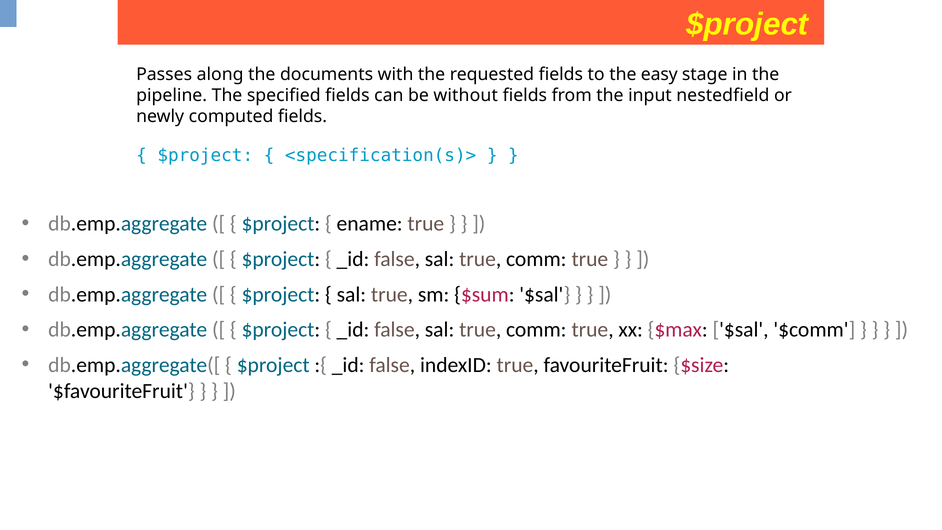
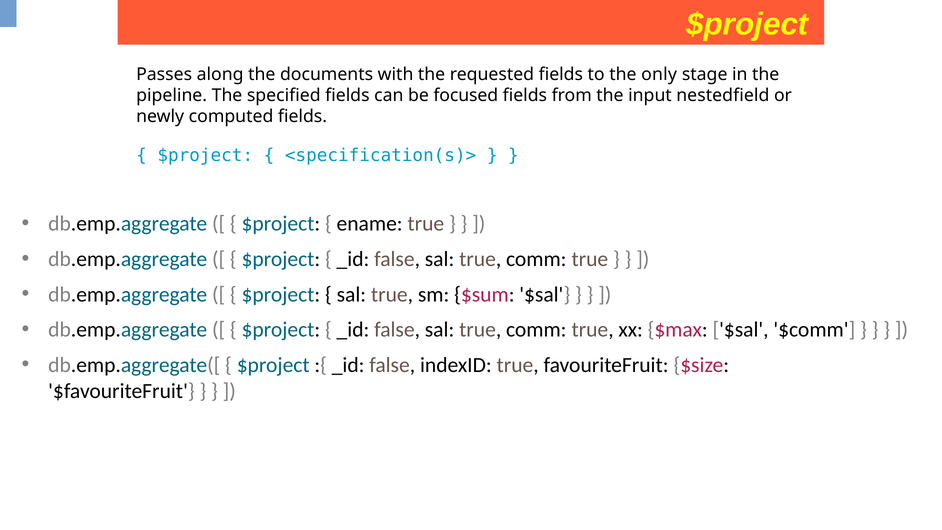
easy: easy -> only
without: without -> focused
